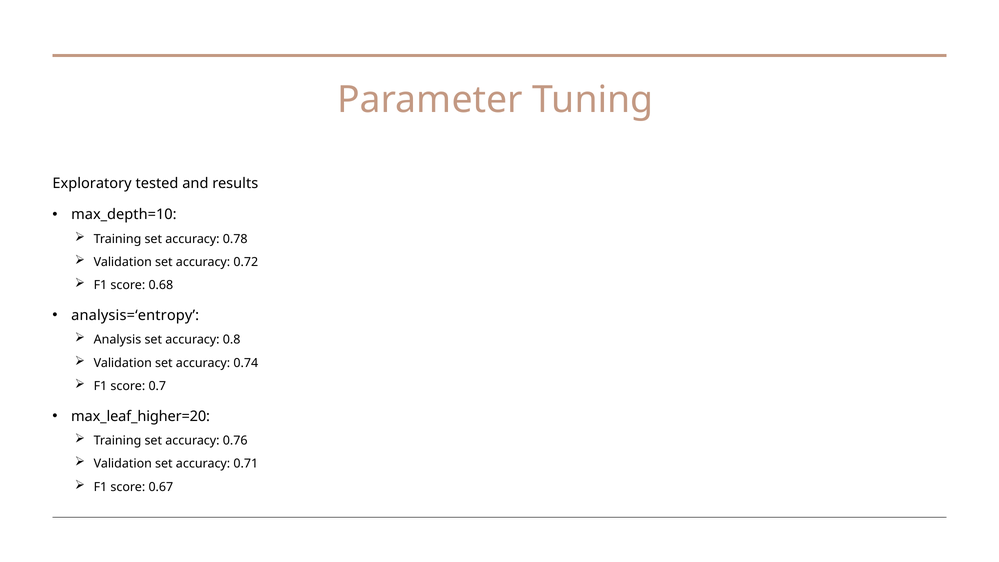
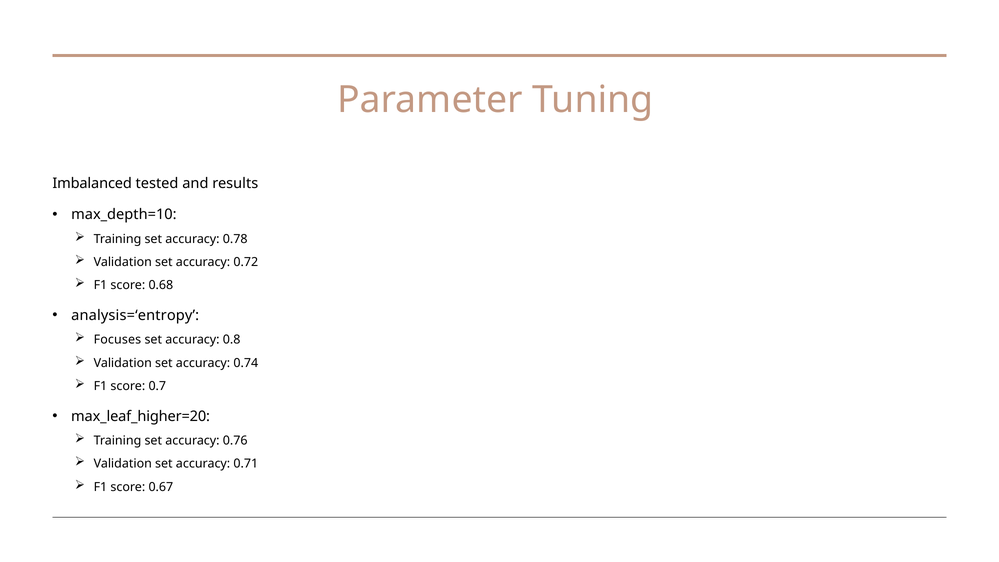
Exploratory: Exploratory -> Imbalanced
Analysis: Analysis -> Focuses
